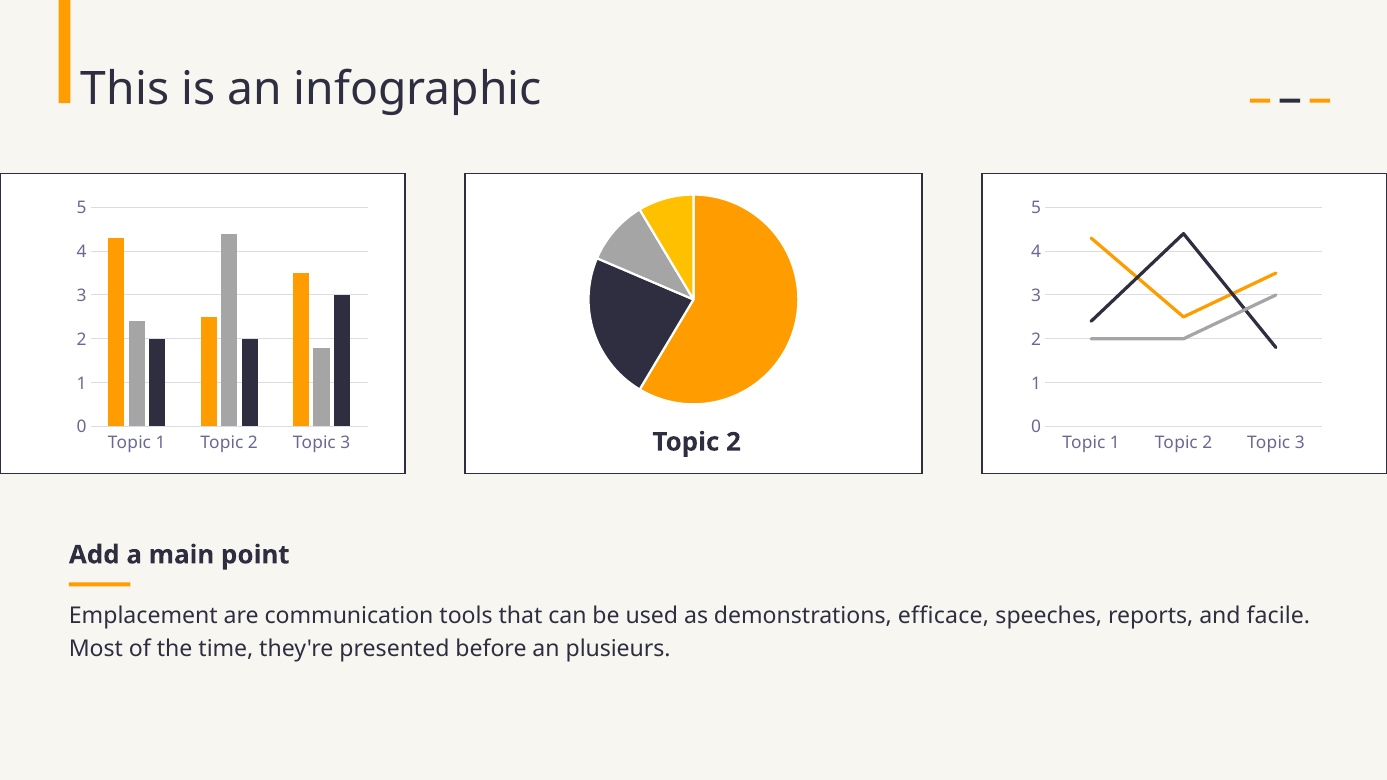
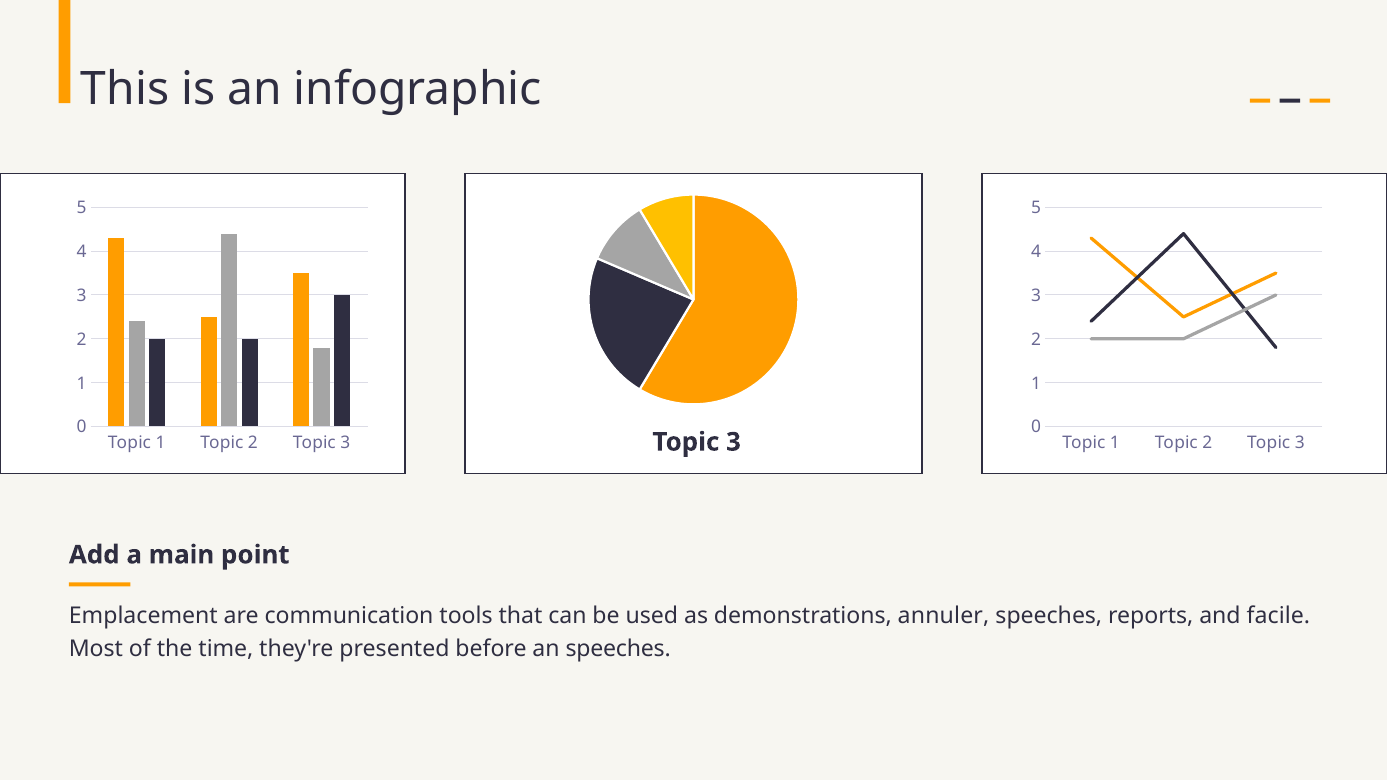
2 at (733, 442): 2 -> 3
efficace: efficace -> annuler
an plusieurs: plusieurs -> speeches
